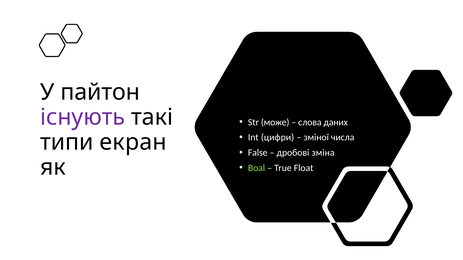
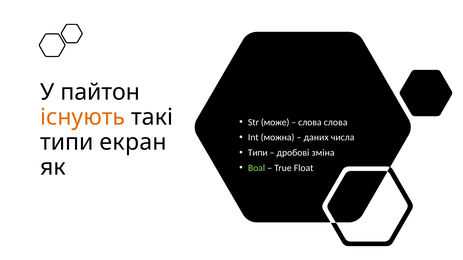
існують colour: purple -> orange
слова даних: даних -> слова
цифри: цифри -> можна
зміної: зміної -> даних
False at (258, 153): False -> Типи
